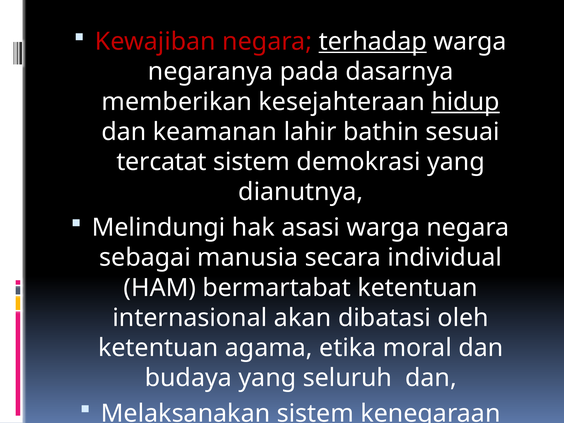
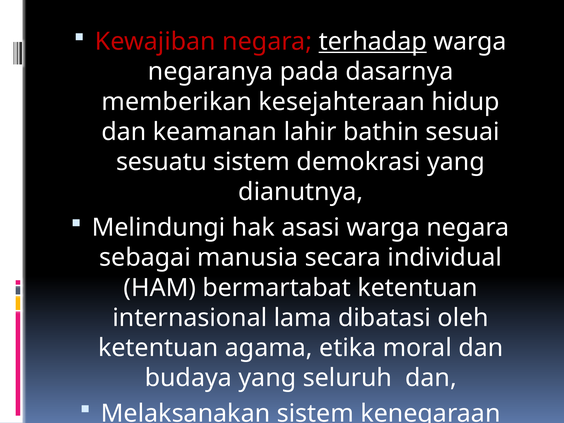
hidup underline: present -> none
tercatat: tercatat -> sesuatu
akan: akan -> lama
